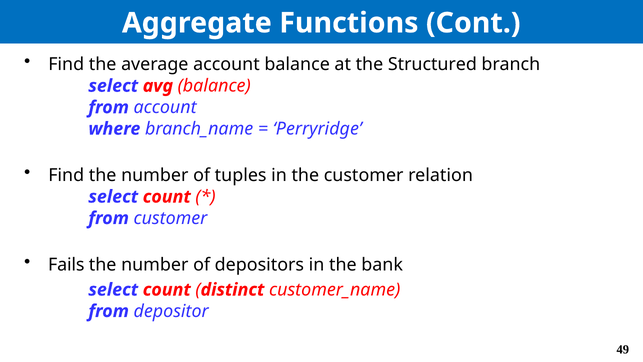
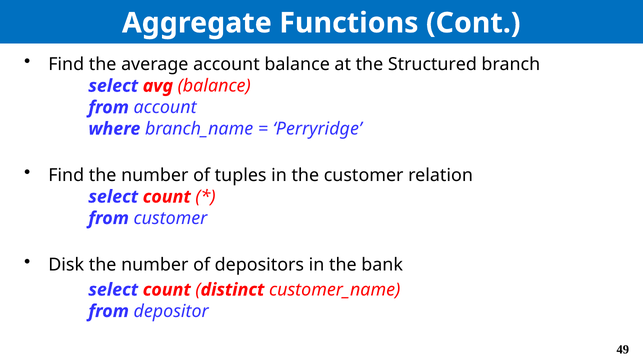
Fails: Fails -> Disk
